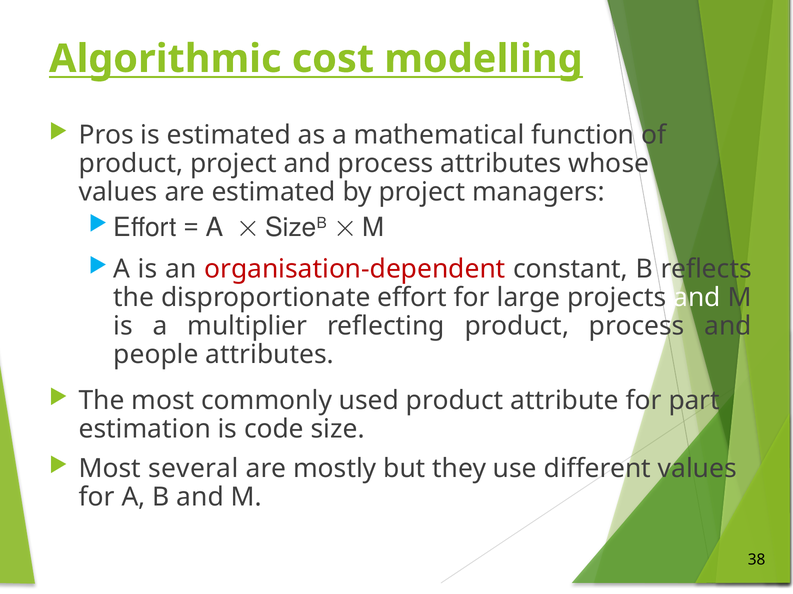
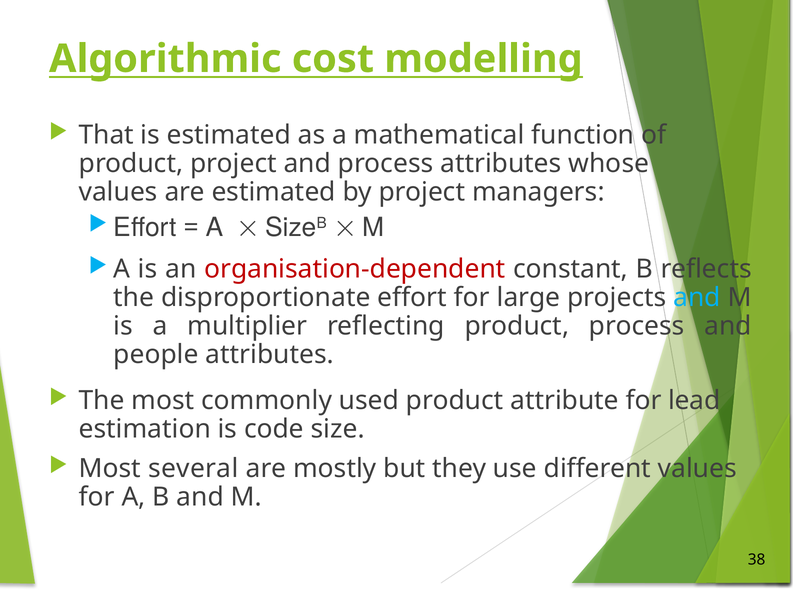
Pros: Pros -> That
and at (697, 298) colour: white -> light blue
part: part -> lead
